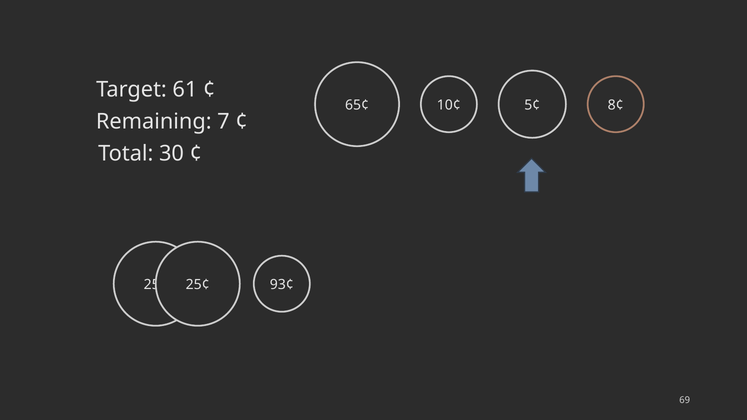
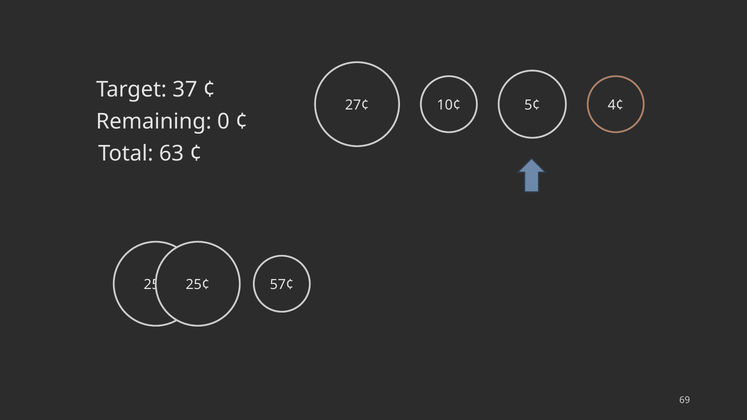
61: 61 -> 37
65¢: 65¢ -> 27¢
8¢: 8¢ -> 4¢
7: 7 -> 0
30: 30 -> 63
93¢: 93¢ -> 57¢
